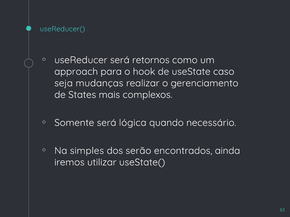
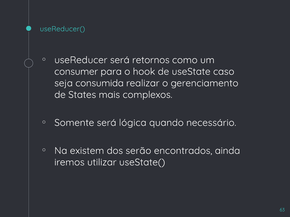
approach: approach -> consumer
mudanças: mudanças -> consumida
simples: simples -> existem
